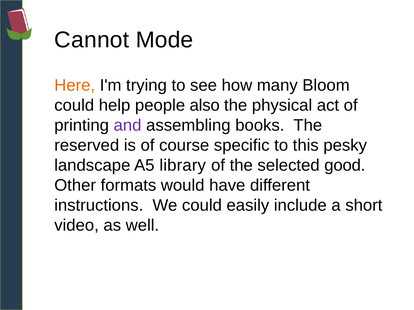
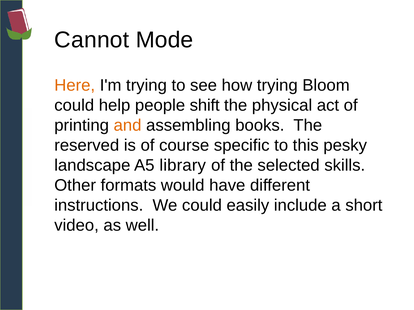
how many: many -> trying
also: also -> shift
and colour: purple -> orange
good: good -> skills
